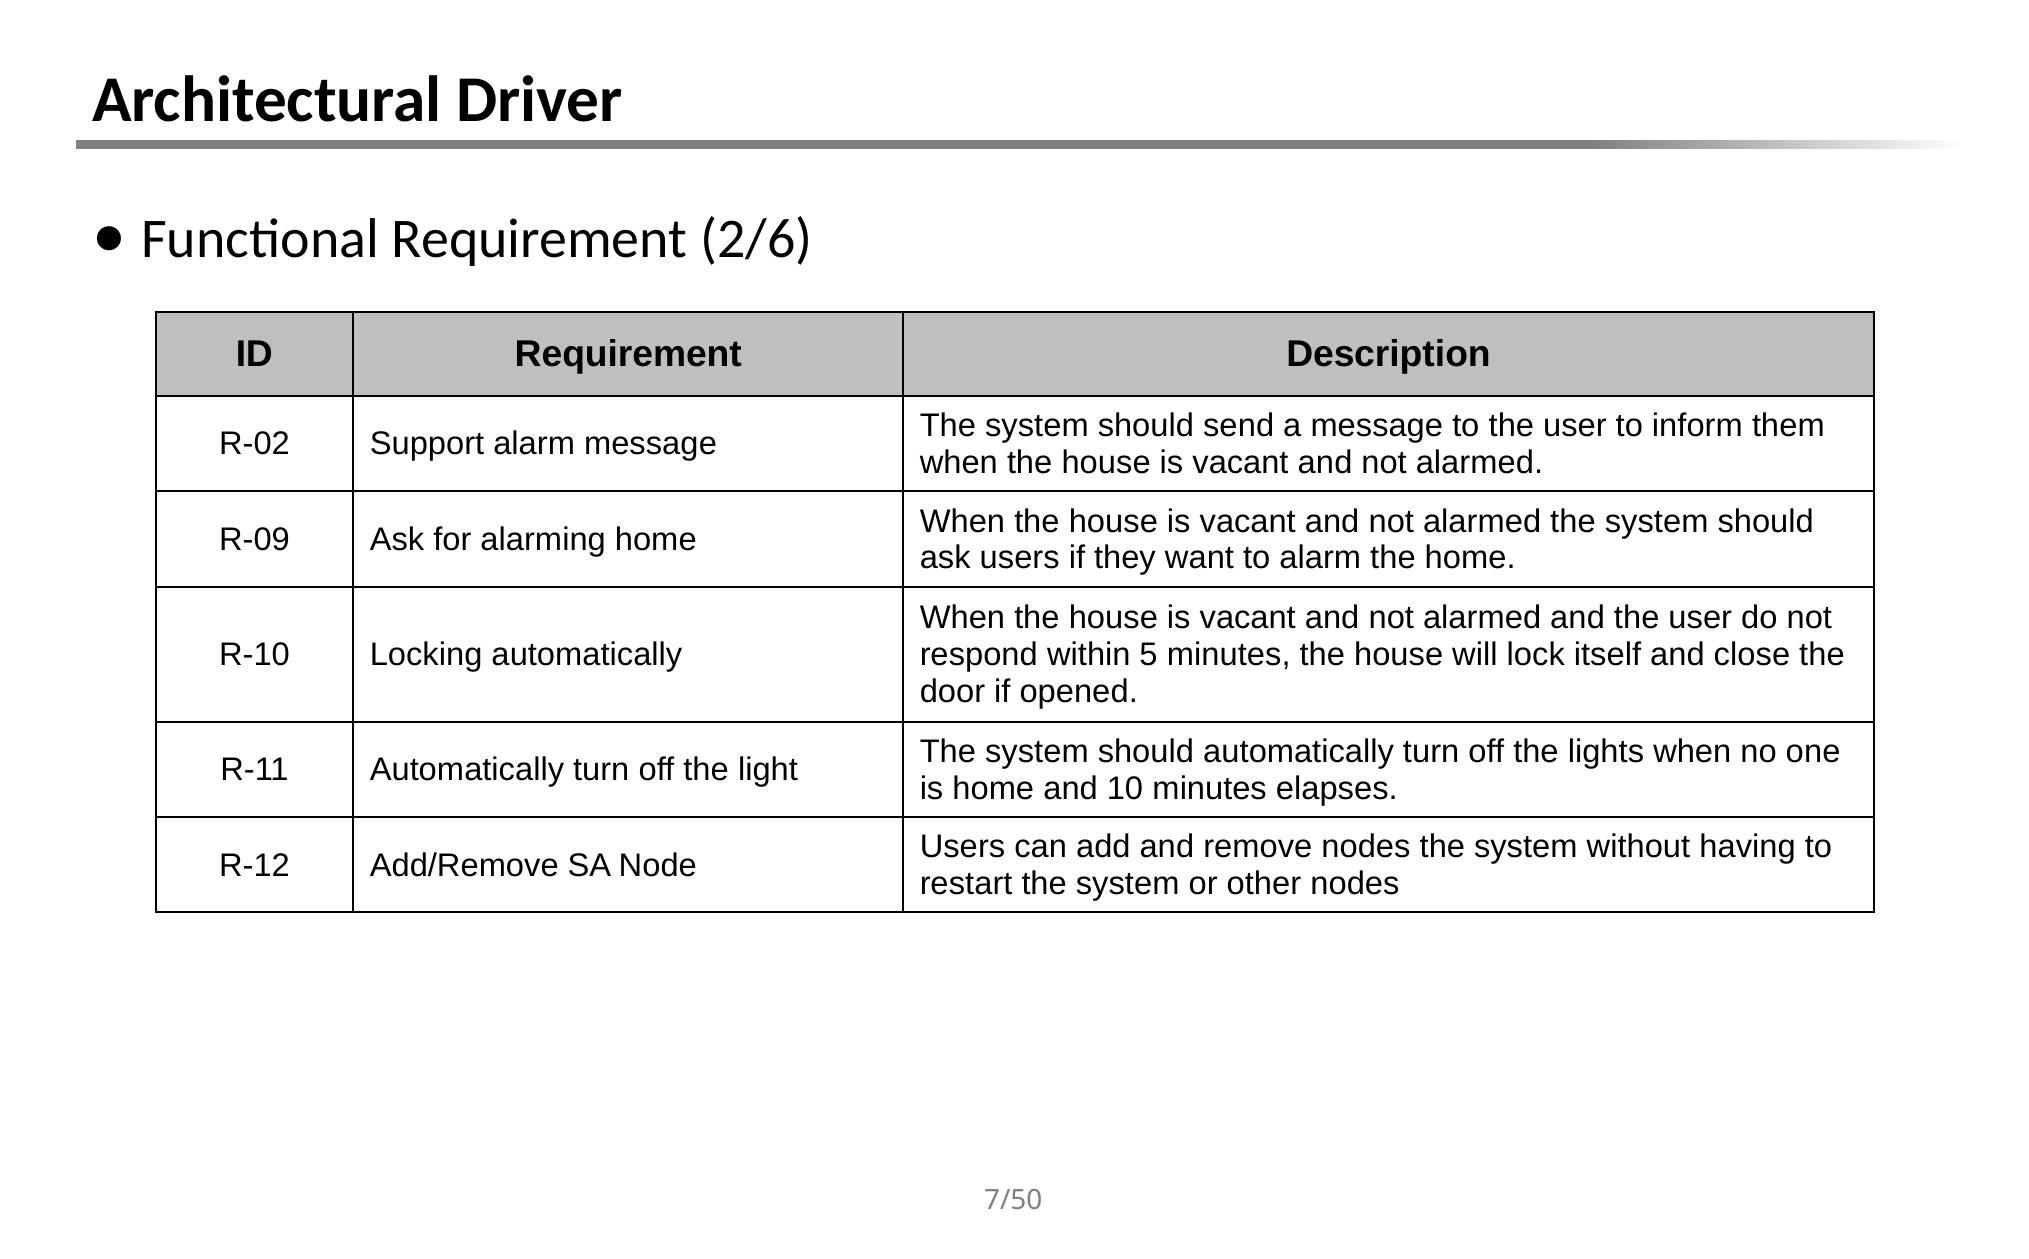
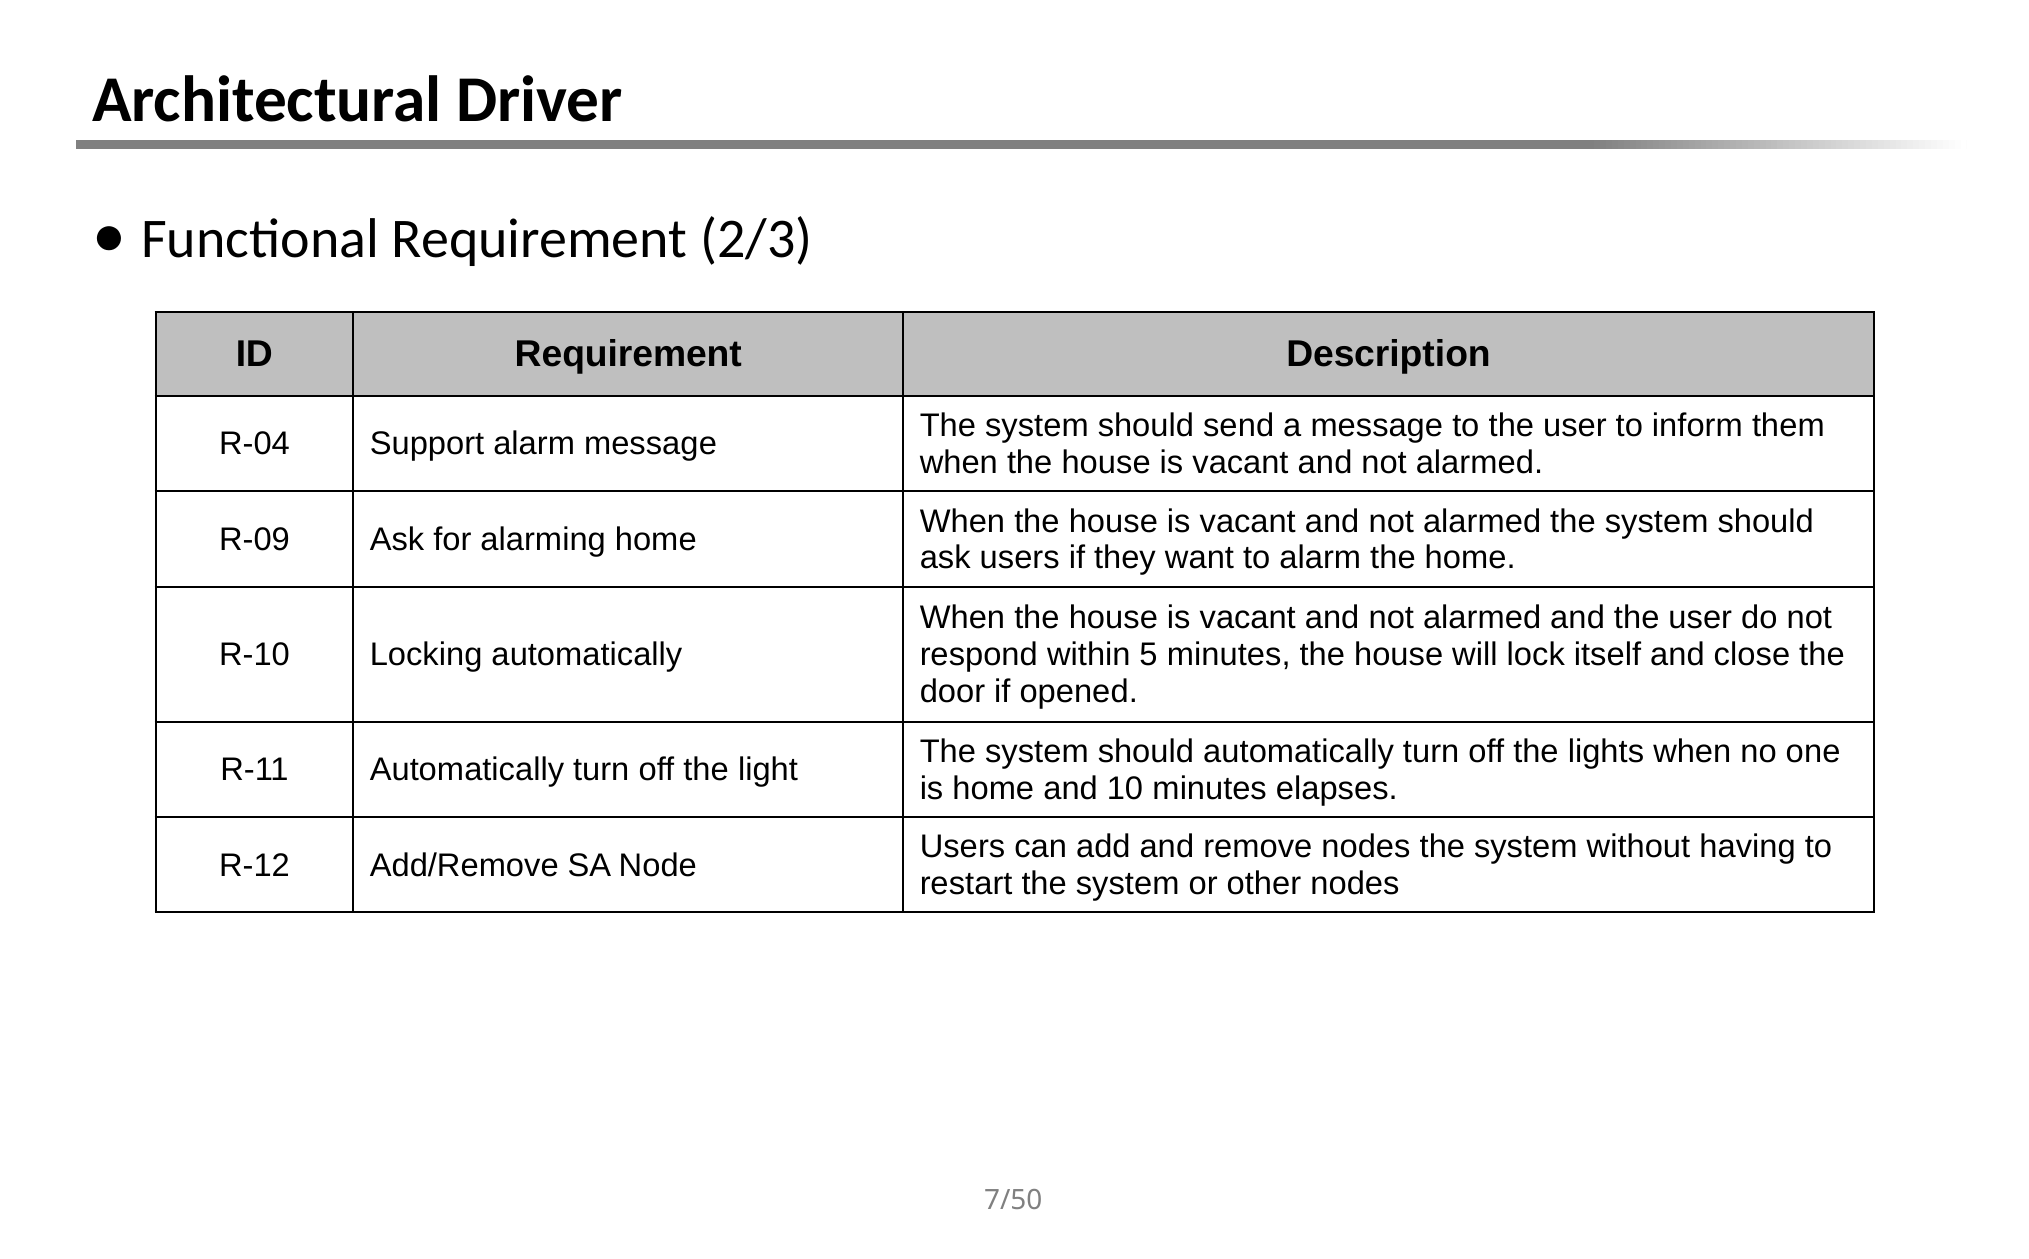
2/6: 2/6 -> 2/3
R-02: R-02 -> R-04
